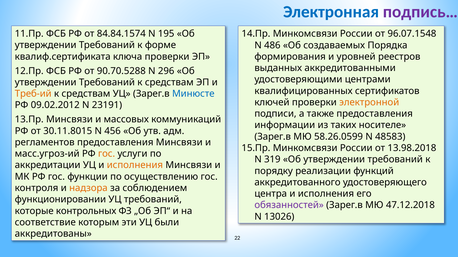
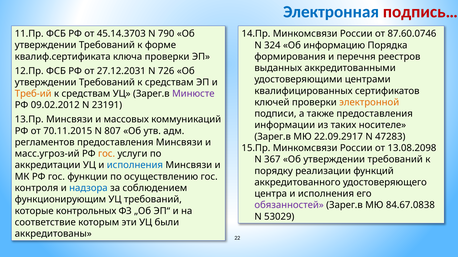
подпись… colour: purple -> red
84.84.1574: 84.84.1574 -> 45.14.3703
195: 195 -> 790
96.07.1548: 96.07.1548 -> 87.60.0746
486: 486 -> 324
создаваемых: создаваемых -> информацию
уровней: уровней -> перечня
90.70.5288: 90.70.5288 -> 27.12.2031
296: 296 -> 726
Минюсте colour: blue -> purple
30.11.8015: 30.11.8015 -> 70.11.2015
456: 456 -> 807
58.26.0599: 58.26.0599 -> 22.09.2917
48583: 48583 -> 47283
13.98.2018: 13.98.2018 -> 13.08.2098
319: 319 -> 367
исполнения at (135, 166) colour: orange -> blue
надзора colour: orange -> blue
функционировании: функционировании -> функционирующим
47.12.2018: 47.12.2018 -> 84.67.0838
13026: 13026 -> 53029
